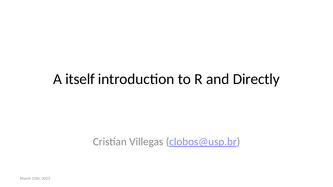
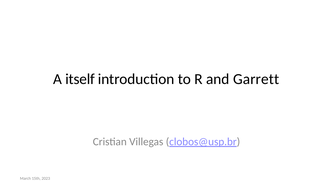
Directly: Directly -> Garrett
